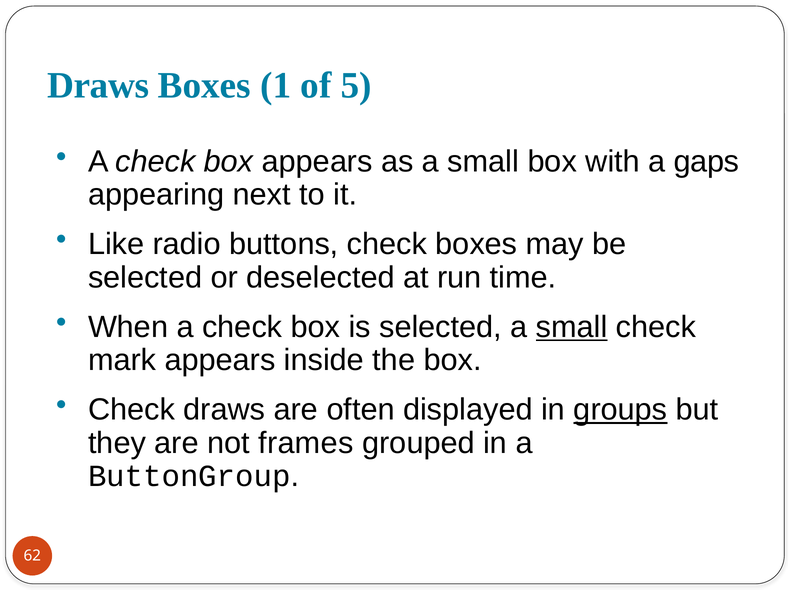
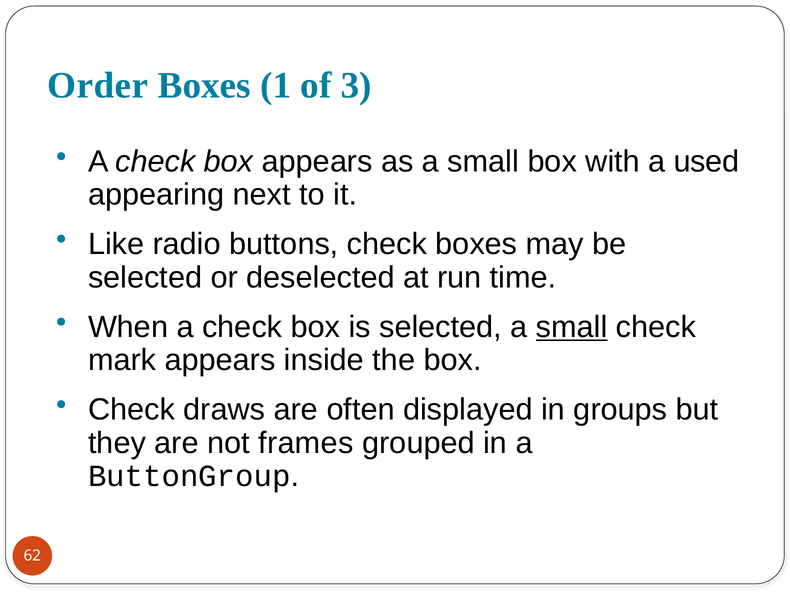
Draws at (98, 86): Draws -> Order
5: 5 -> 3
gaps: gaps -> used
groups underline: present -> none
